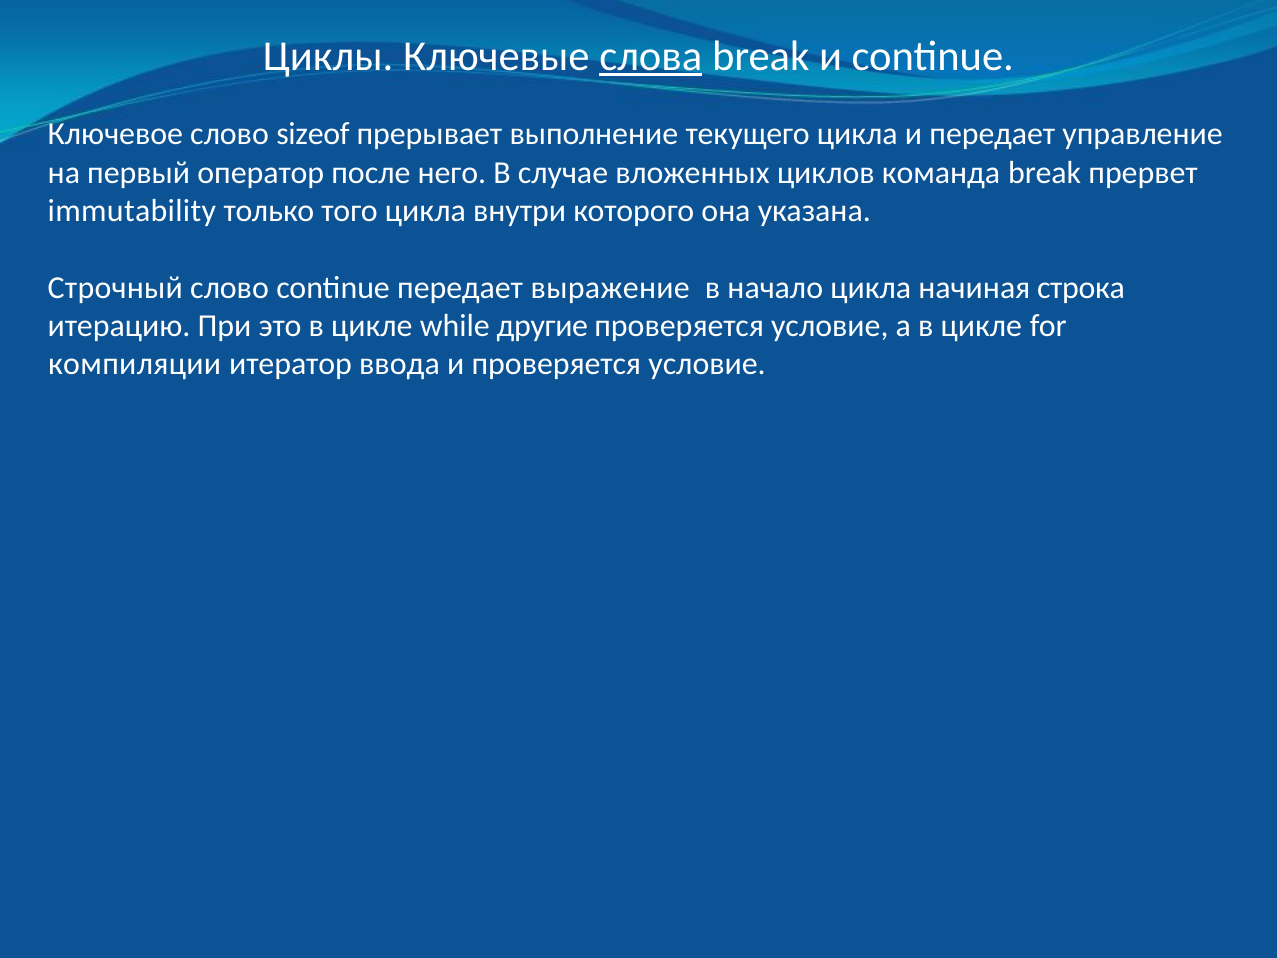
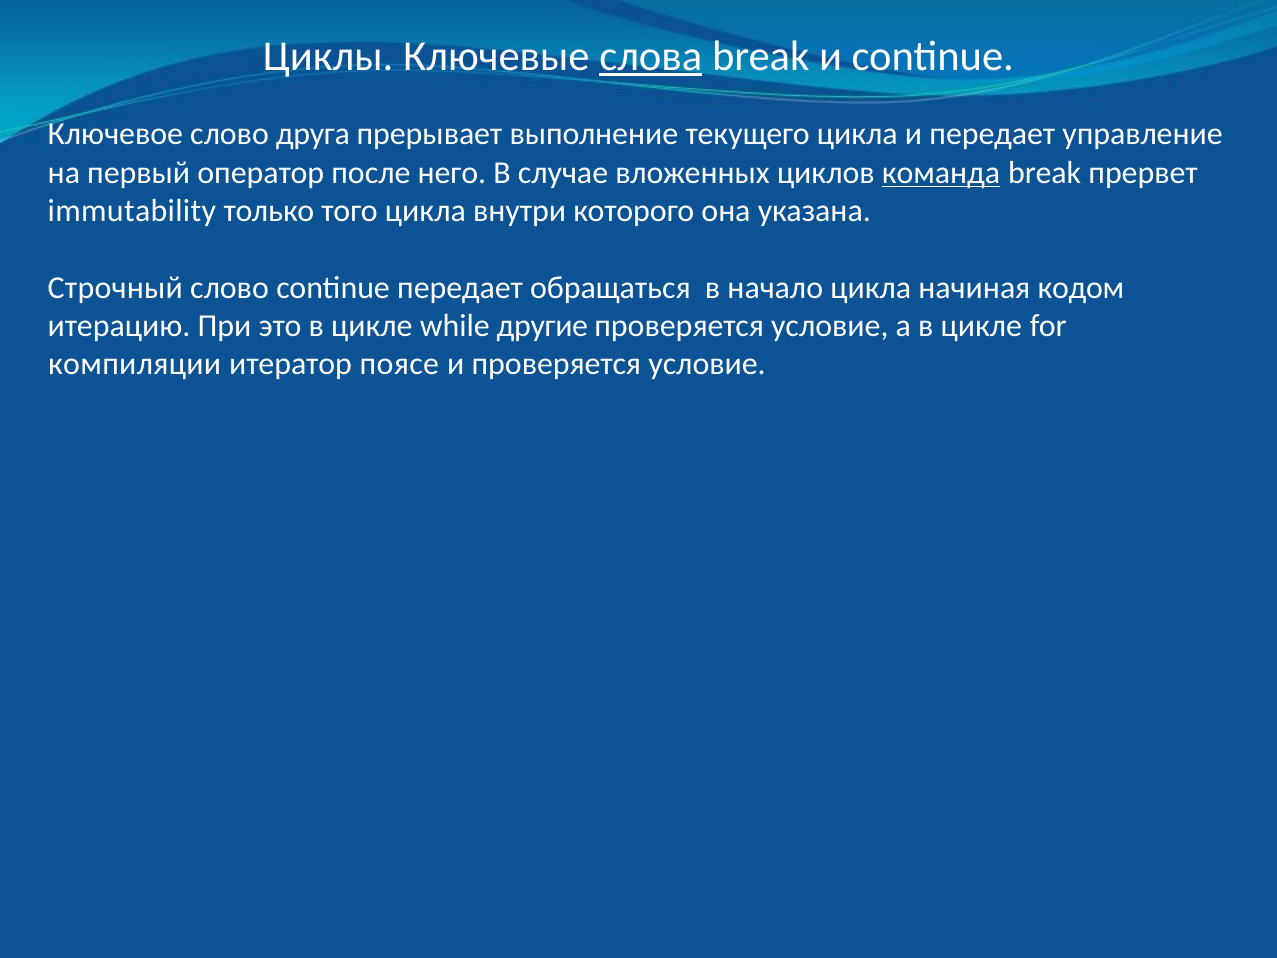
sizeof: sizeof -> друга
команда underline: none -> present
выражение: выражение -> обращаться
строка: строка -> кодом
ввода: ввода -> поясе
